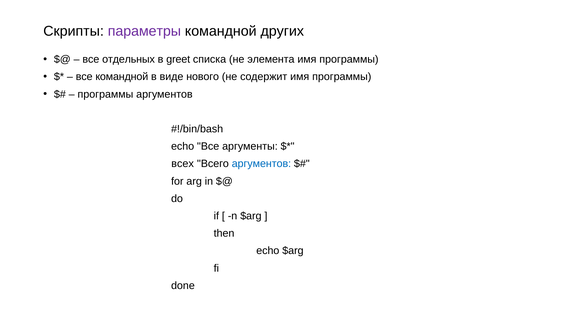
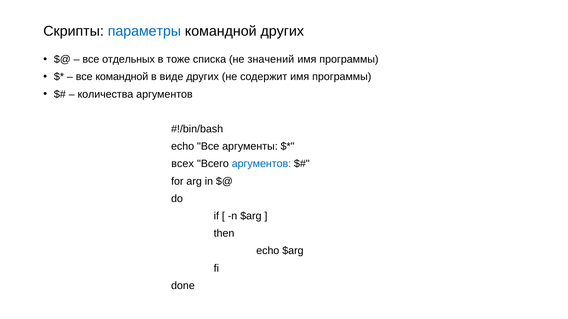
параметры colour: purple -> blue
greet: greet -> тоже
элемента: элемента -> значений
виде нового: нового -> других
программы at (105, 94): программы -> количества
